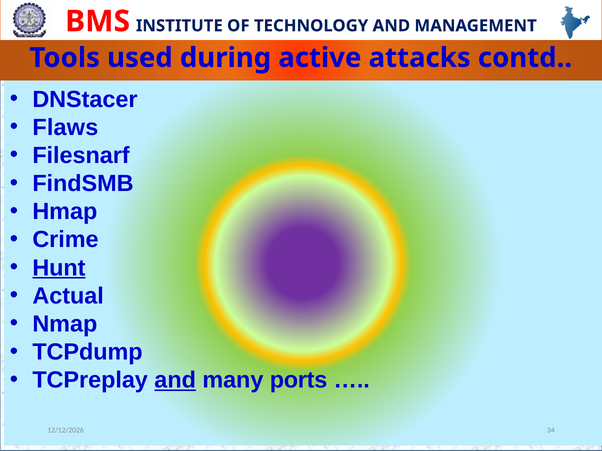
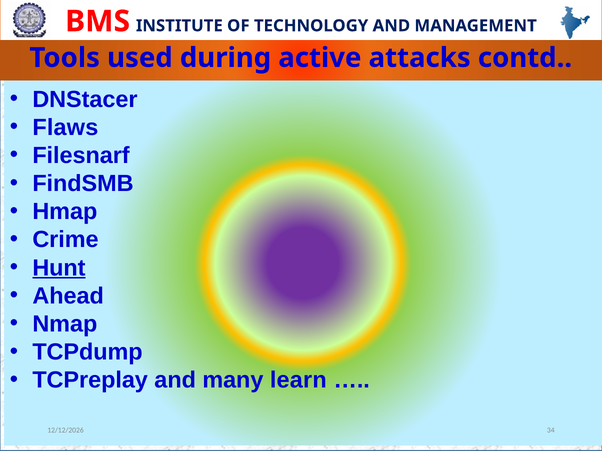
Actual: Actual -> Ahead
and at (175, 381) underline: present -> none
ports: ports -> learn
